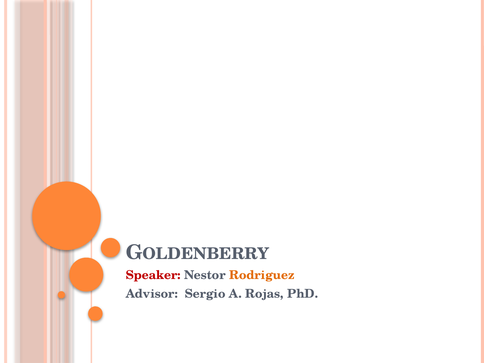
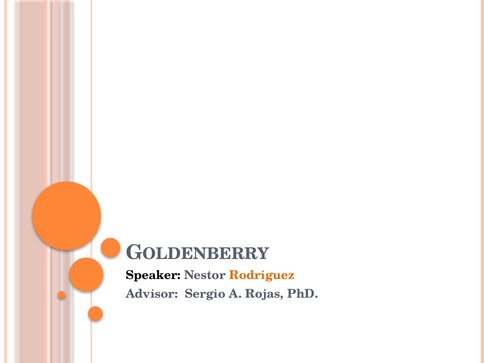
Speaker colour: red -> black
